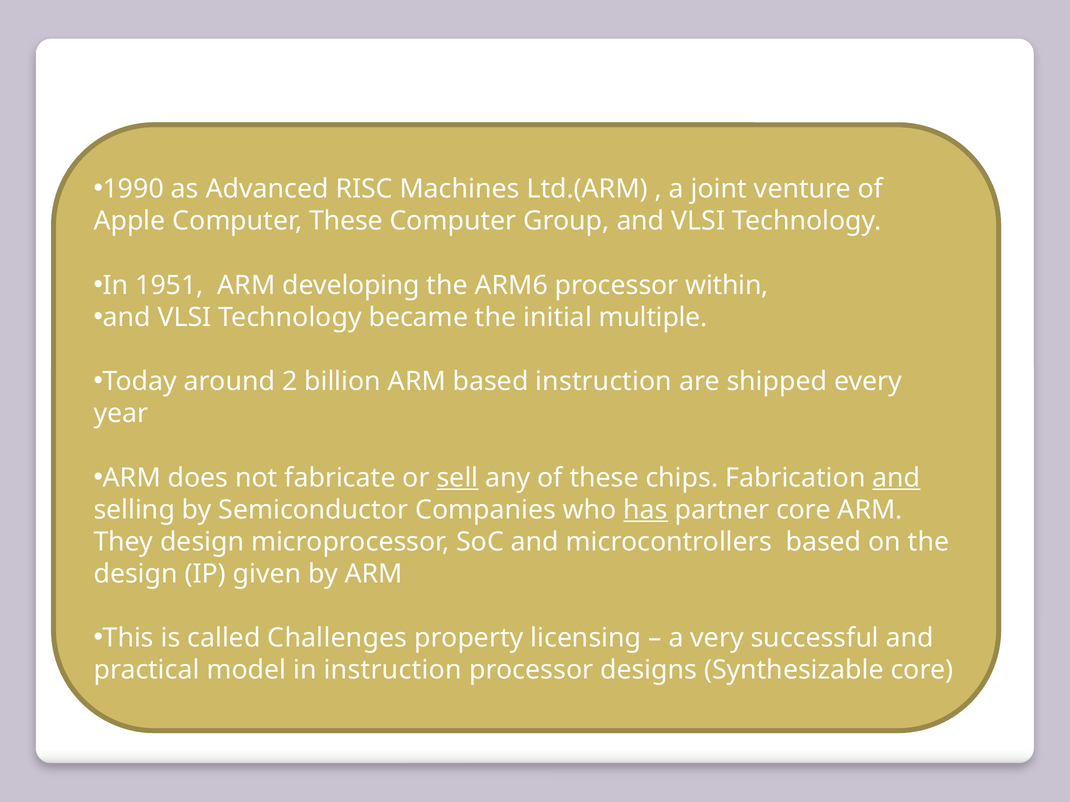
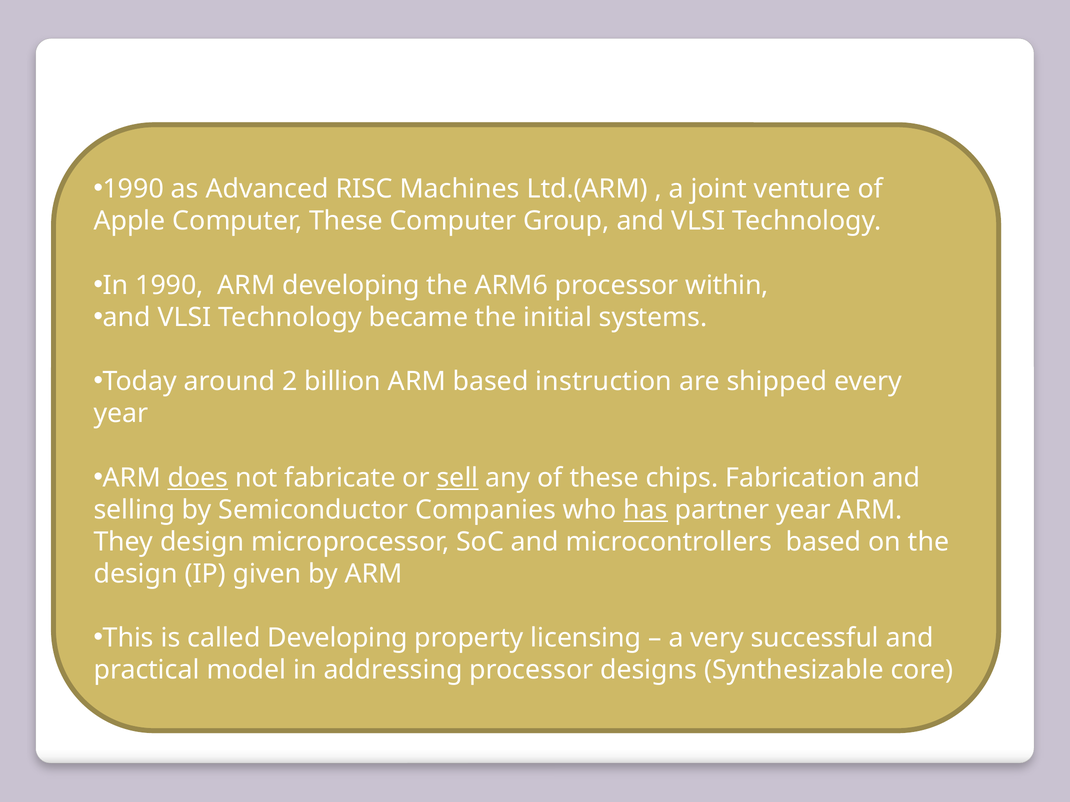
In 1951: 1951 -> 1990
multiple: multiple -> systems
does underline: none -> present
and at (896, 478) underline: present -> none
partner core: core -> year
called Challenges: Challenges -> Developing
in instruction: instruction -> addressing
